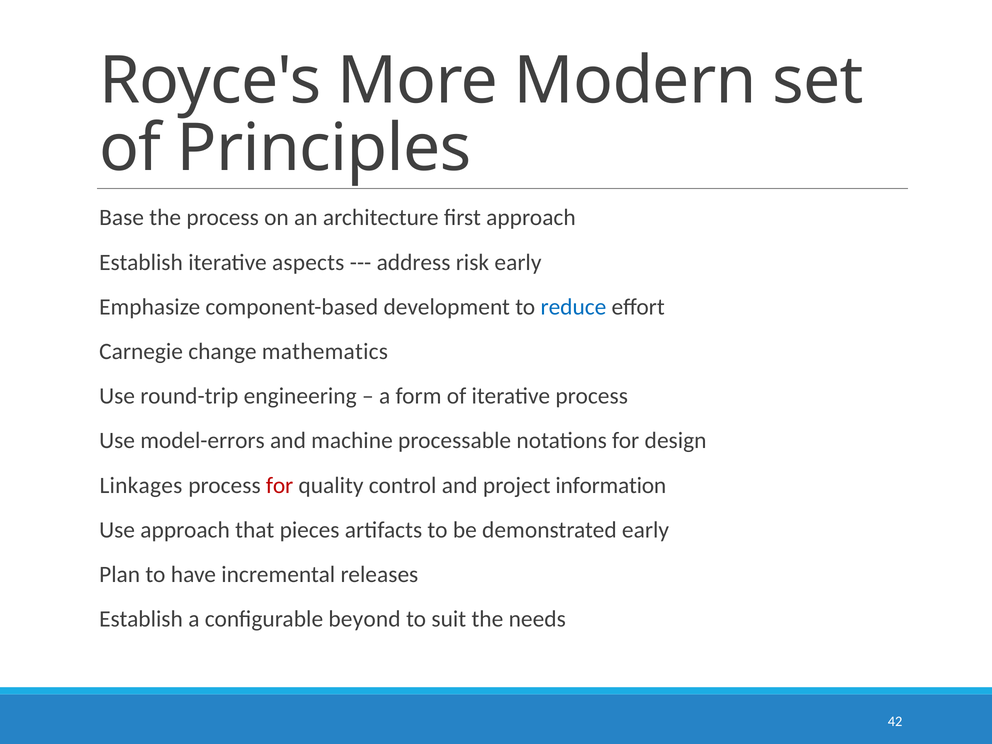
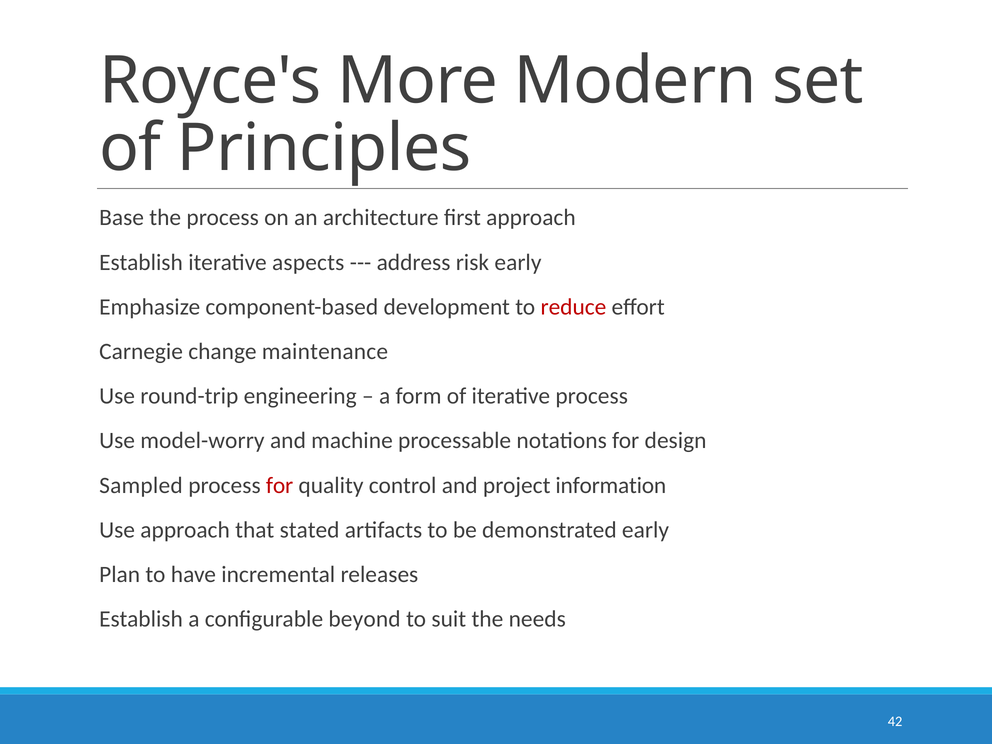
reduce colour: blue -> red
mathematics: mathematics -> maintenance
model-errors: model-errors -> model-worry
Linkages: Linkages -> Sampled
pieces: pieces -> stated
